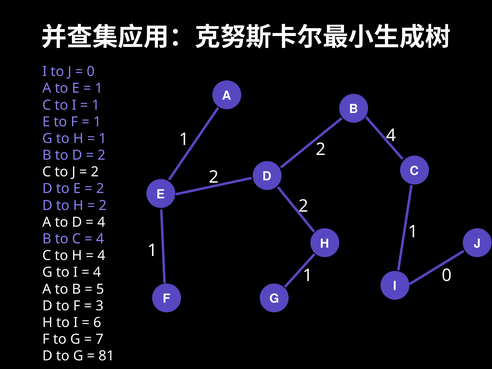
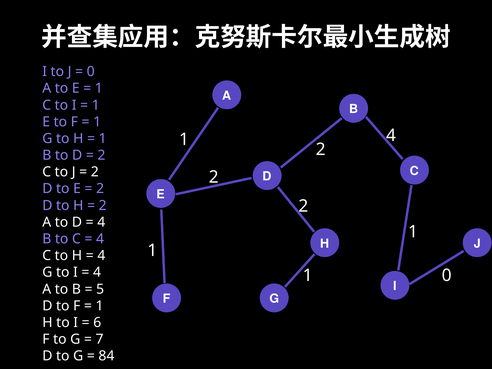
3 at (100, 306): 3 -> 1
81: 81 -> 84
